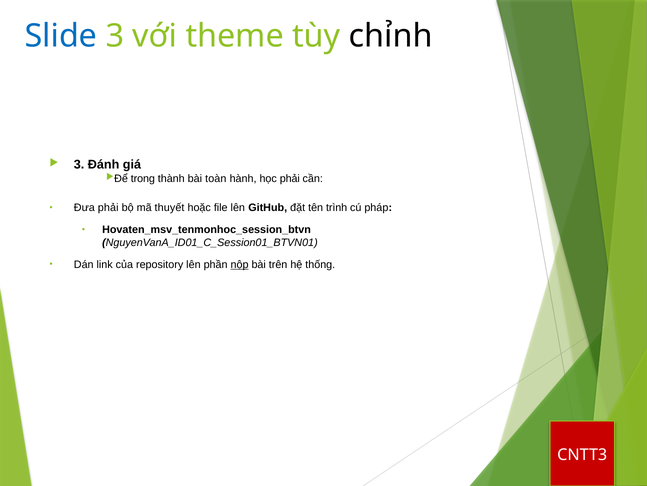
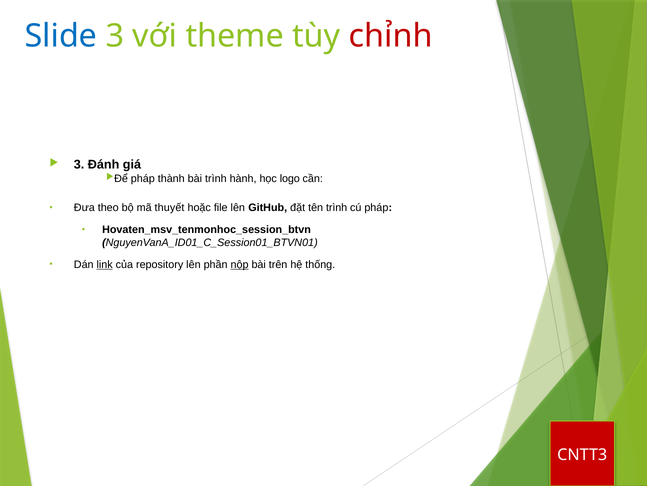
chỉnh colour: black -> red
trong at (143, 178): trong -> pháp
bài toàn: toàn -> trình
học phải: phải -> logo
Đưa phải: phải -> theo
link underline: none -> present
